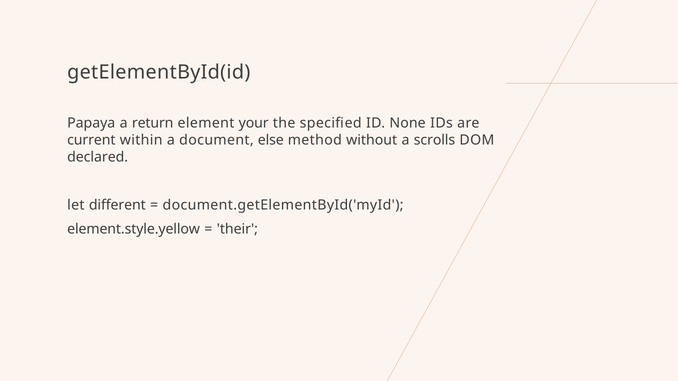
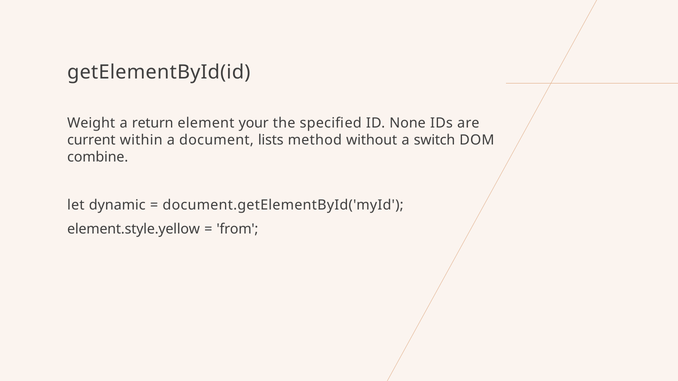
Papaya: Papaya -> Weight
else: else -> lists
scrolls: scrolls -> switch
declared: declared -> combine
different: different -> dynamic
their: their -> from
